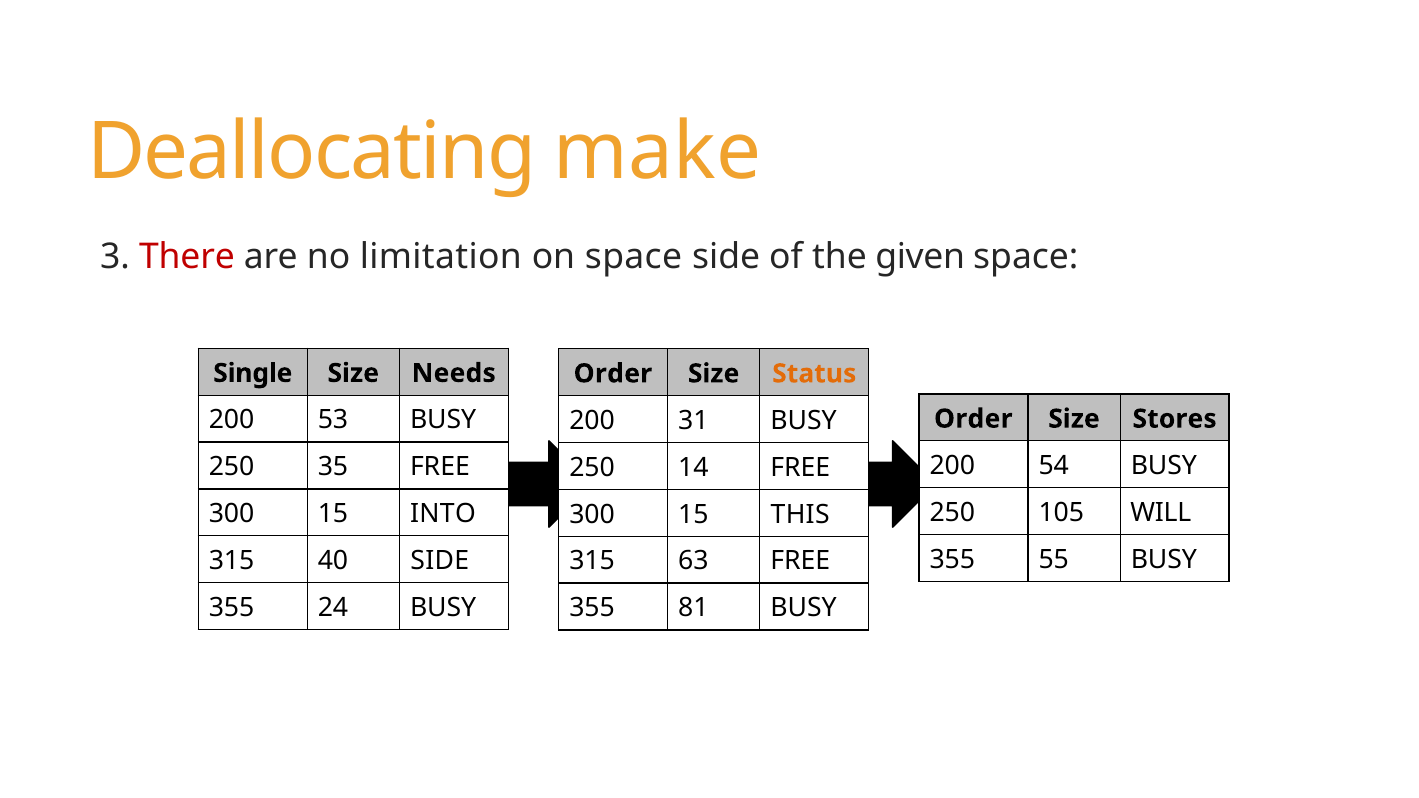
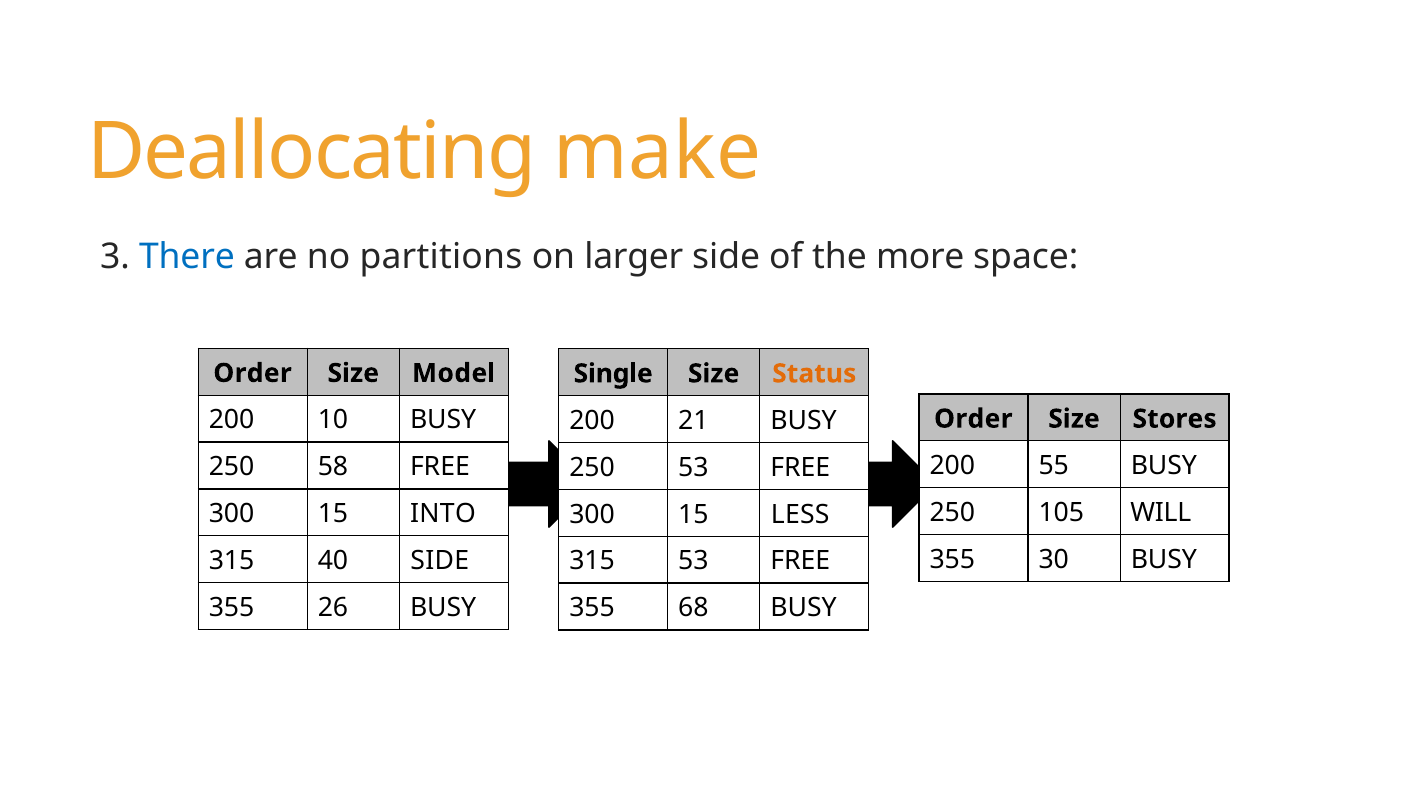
There colour: red -> blue
limitation: limitation -> partitions
on space: space -> larger
given: given -> more
Single at (253, 373): Single -> Order
Needs: Needs -> Model
Order at (613, 374): Order -> Single
53: 53 -> 10
31: 31 -> 21
54: 54 -> 55
35: 35 -> 58
250 14: 14 -> 53
THIS: THIS -> LESS
55: 55 -> 30
315 63: 63 -> 53
24: 24 -> 26
81: 81 -> 68
